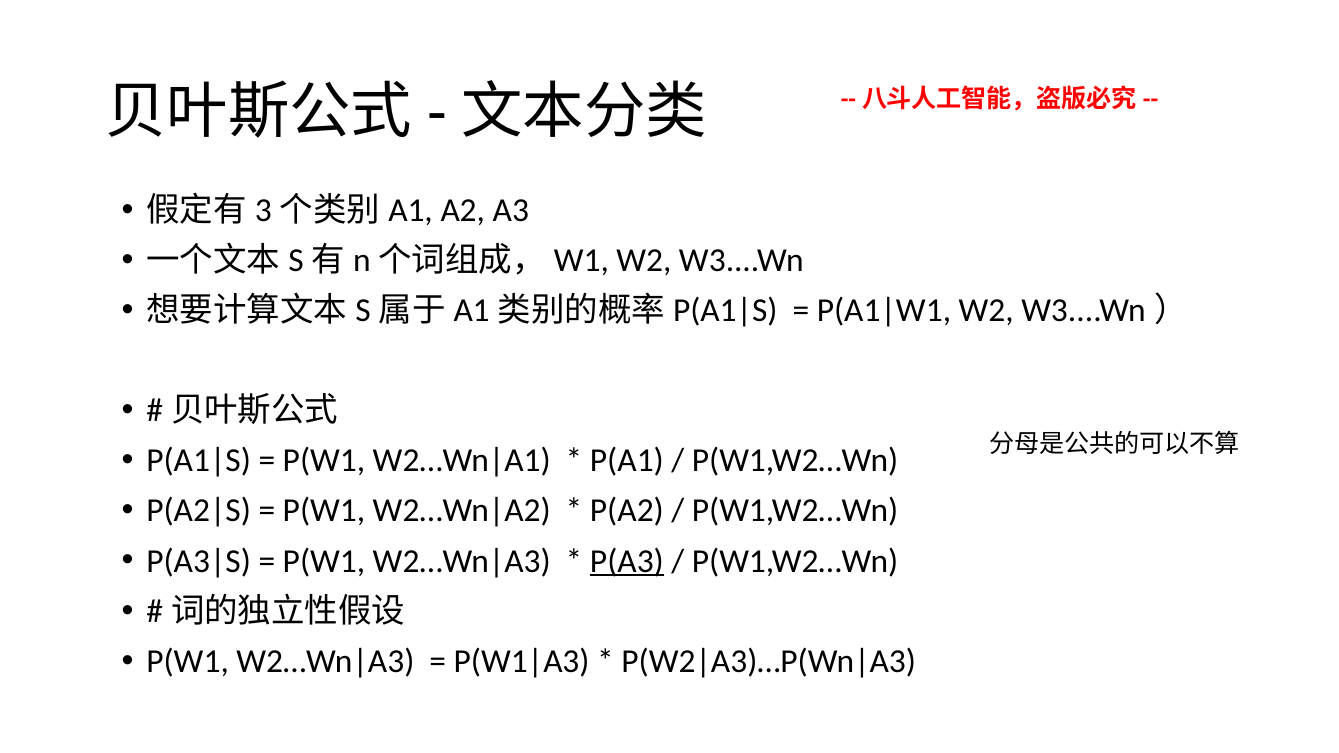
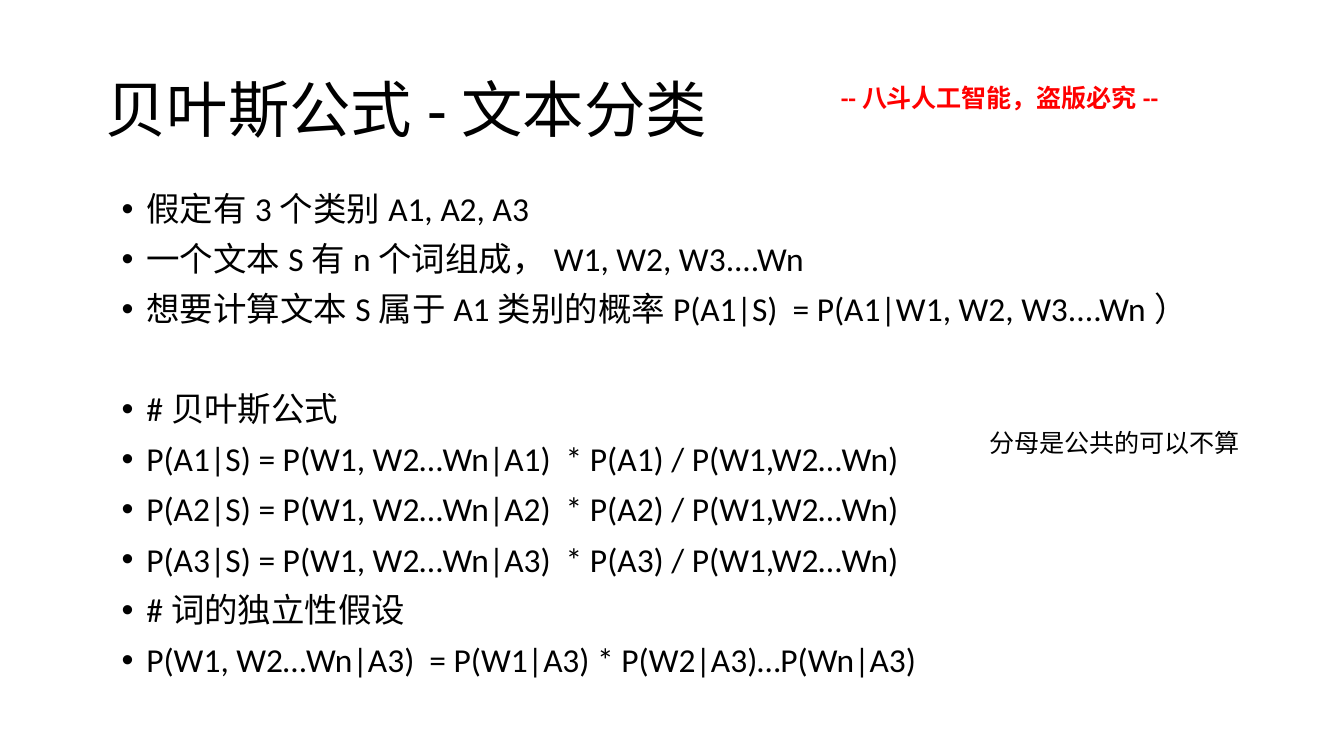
P(A3 underline: present -> none
